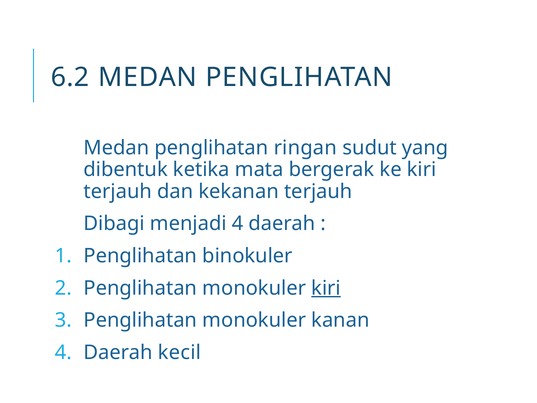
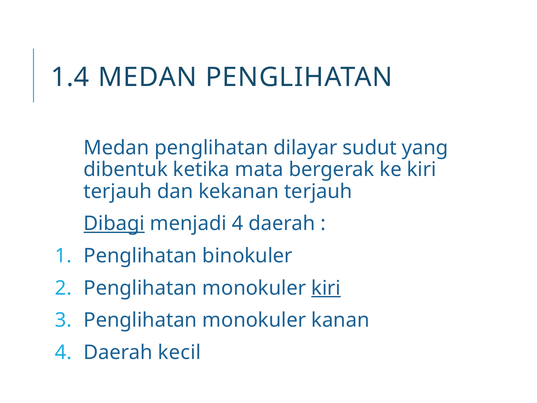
6.2: 6.2 -> 1.4
ringan: ringan -> dilayar
Dibagi underline: none -> present
